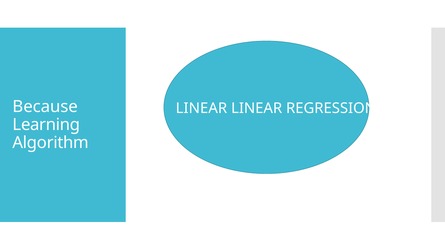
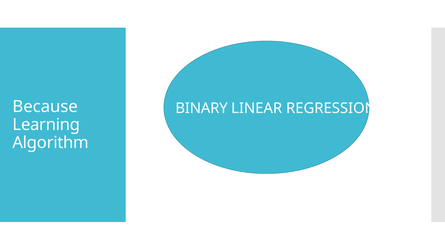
LINEAR at (201, 108): LINEAR -> BINARY
